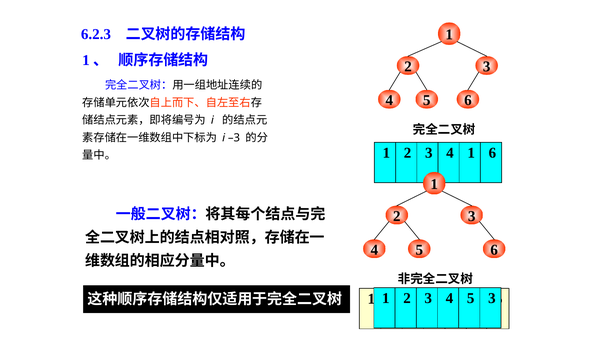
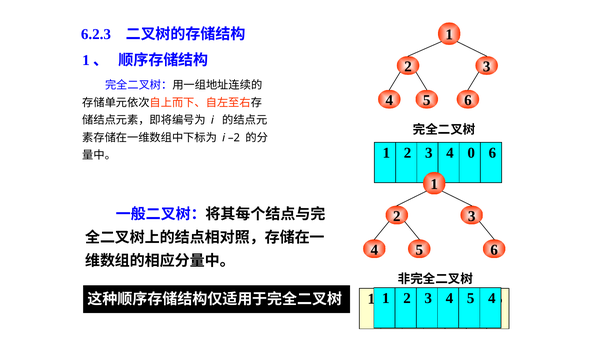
–3: –3 -> –2
4 1: 1 -> 0
3 4 5 3: 3 -> 4
